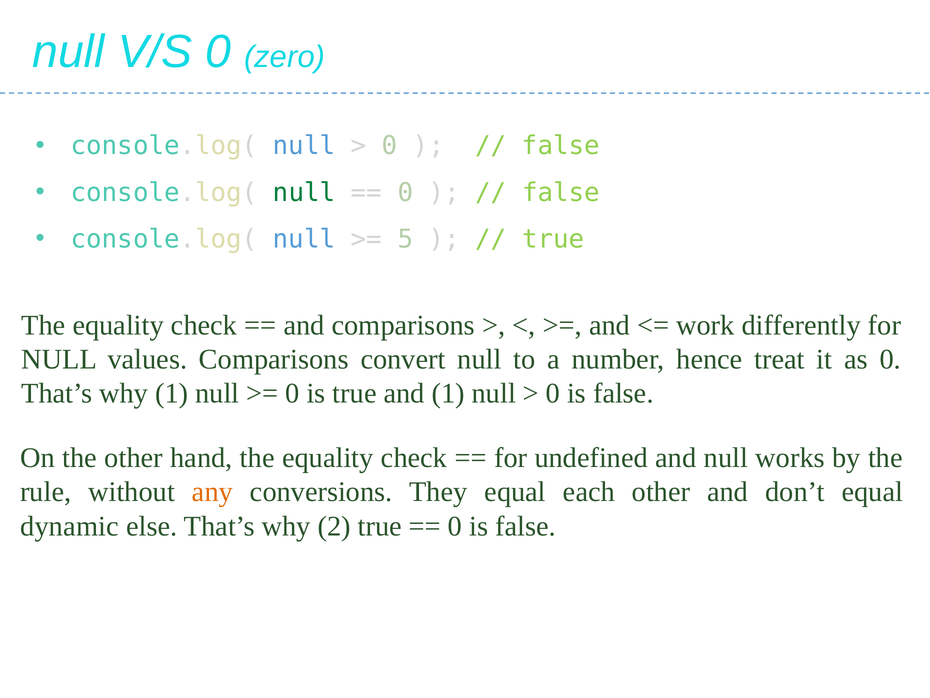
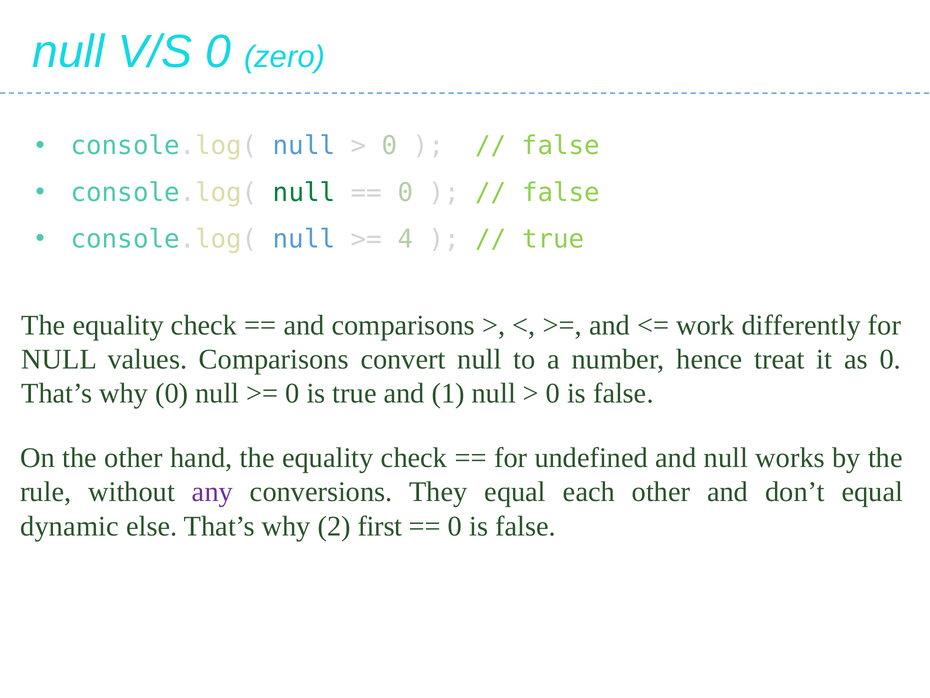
5: 5 -> 4
why 1: 1 -> 0
any colour: orange -> purple
2 true: true -> first
